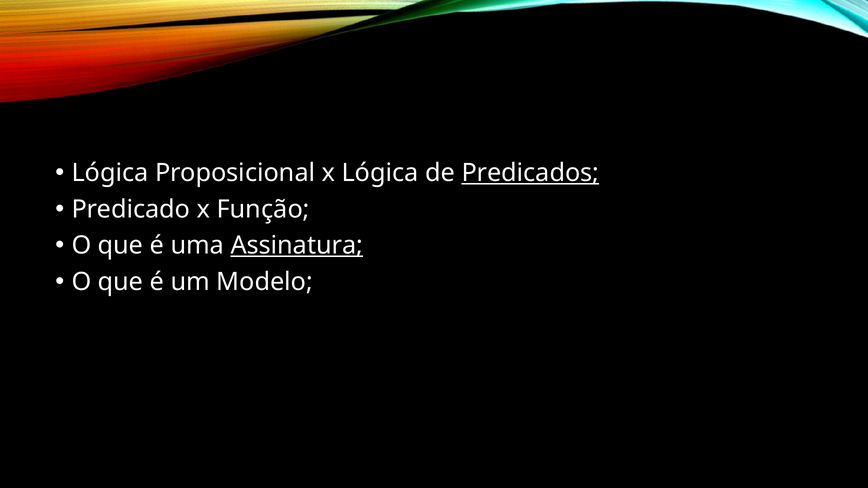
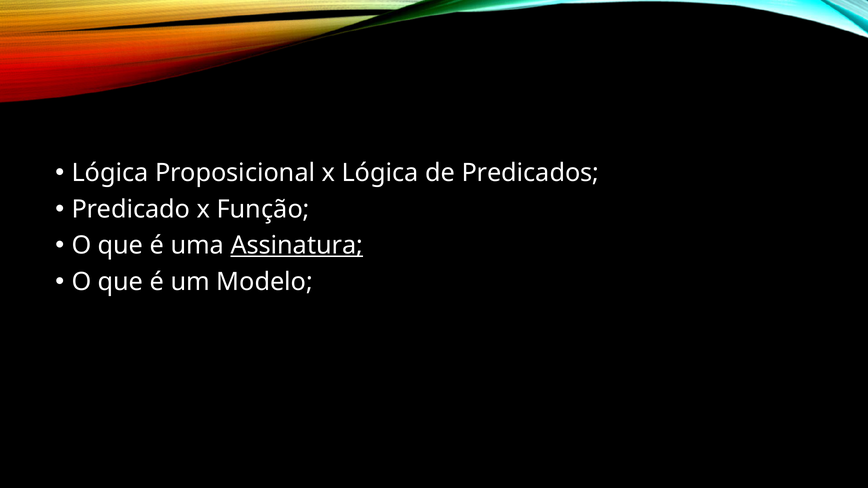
Predicados underline: present -> none
